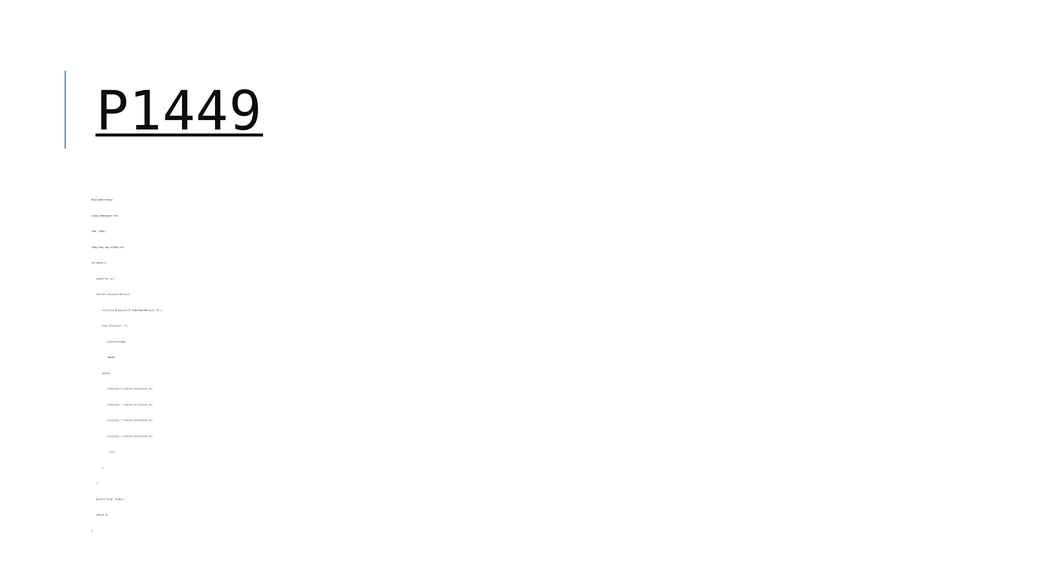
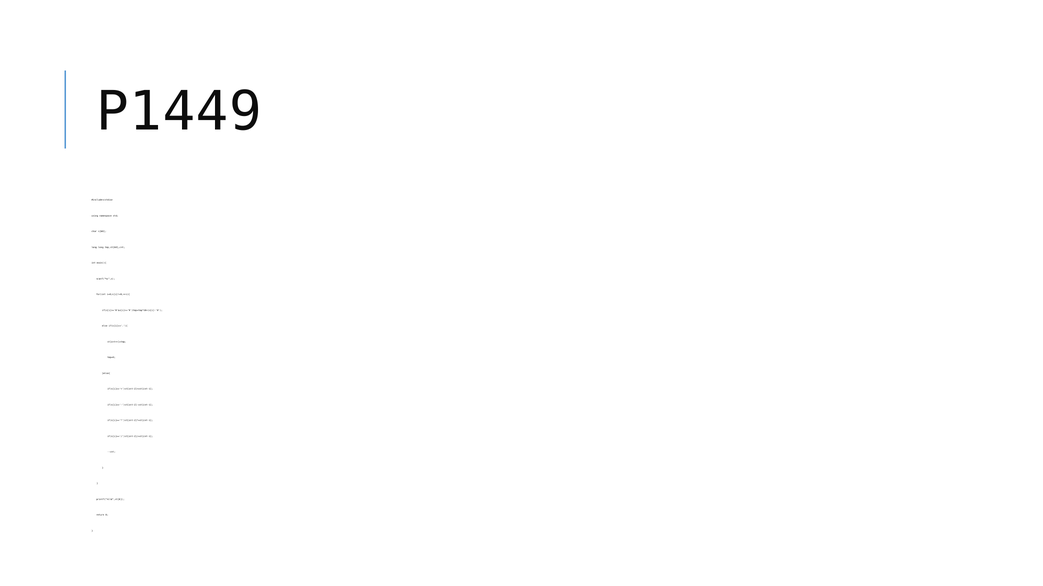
P1449 underline: present -> none
